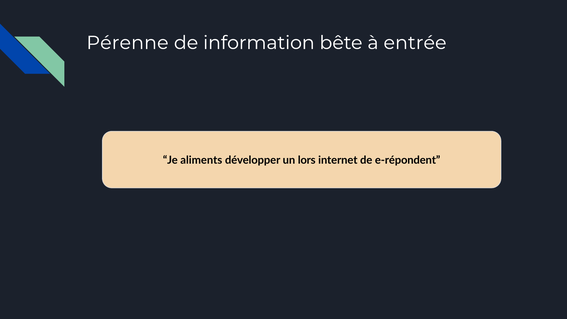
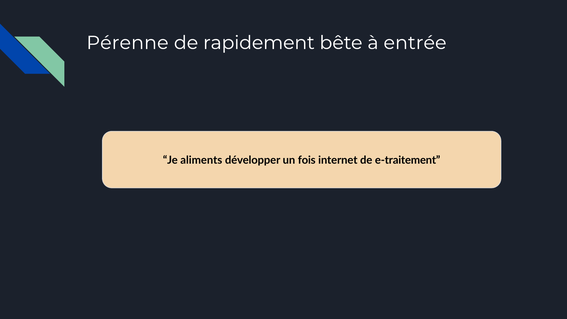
information: information -> rapidement
lors: lors -> fois
e-répondent: e-répondent -> e-traitement
